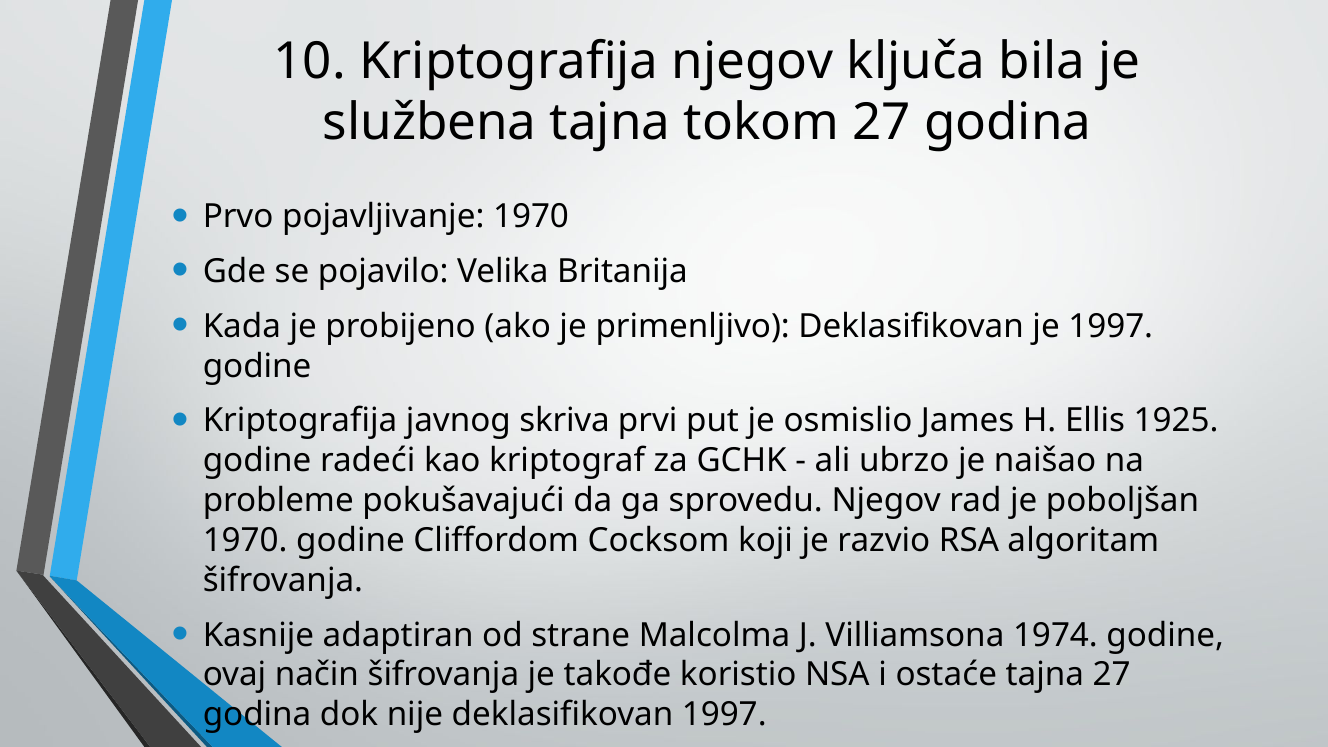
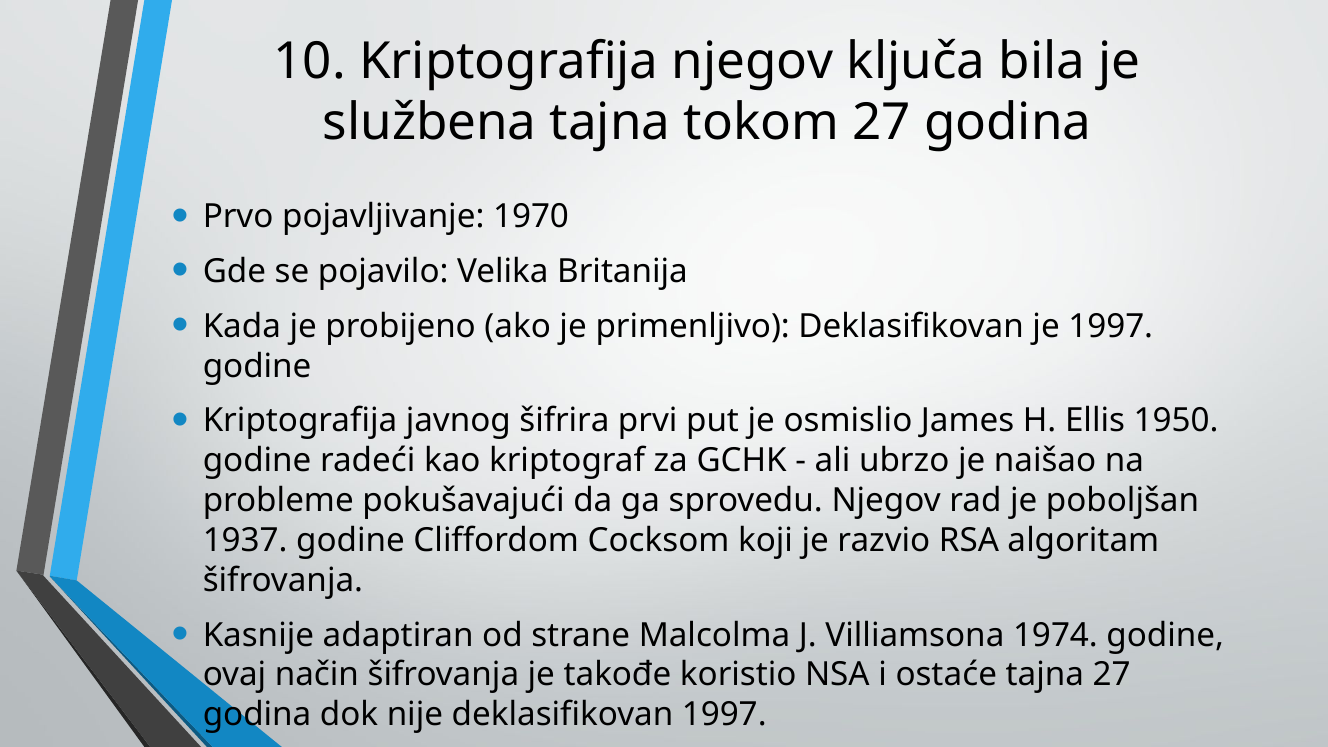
skriva: skriva -> šifrira
1925: 1925 -> 1950
1970 at (245, 540): 1970 -> 1937
